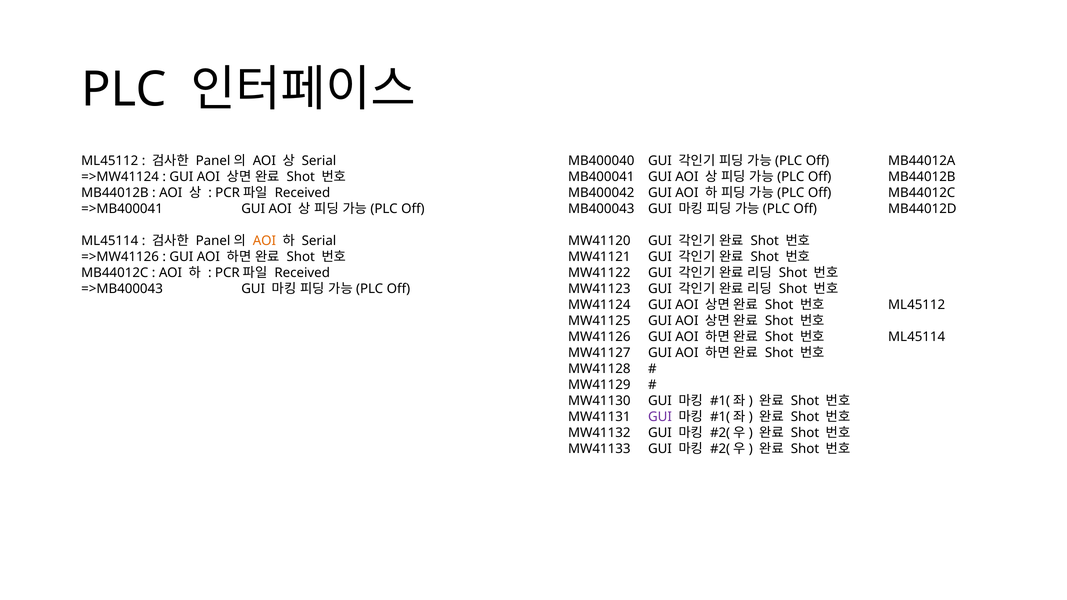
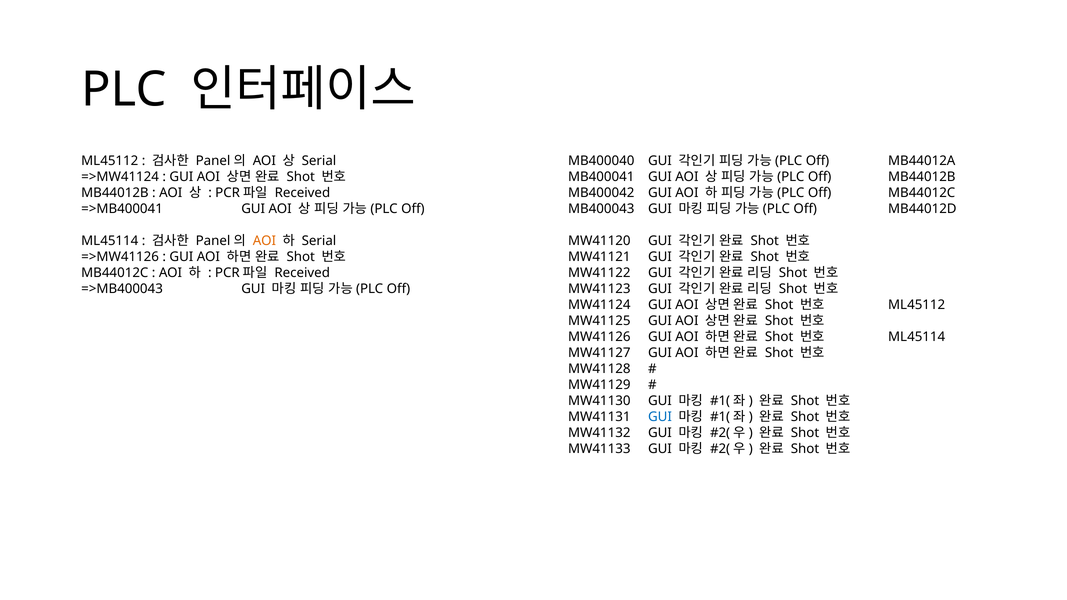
GUI at (660, 417) colour: purple -> blue
